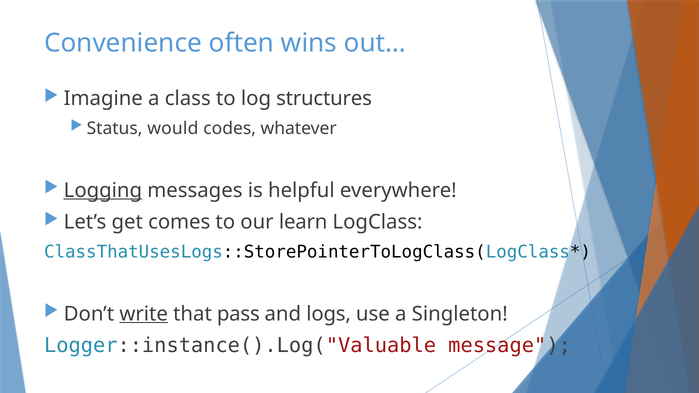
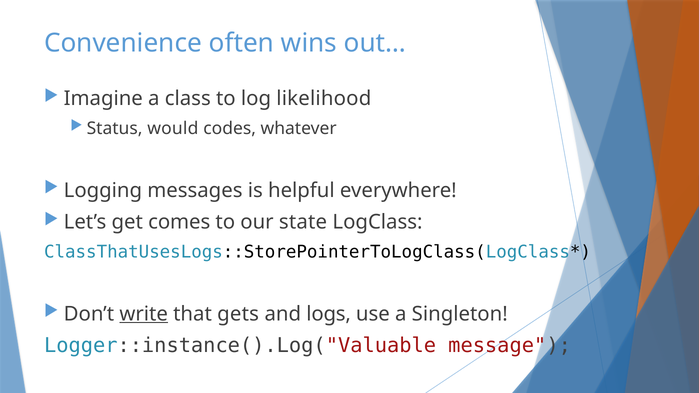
structures: structures -> likelihood
Logging underline: present -> none
learn: learn -> state
pass: pass -> gets
